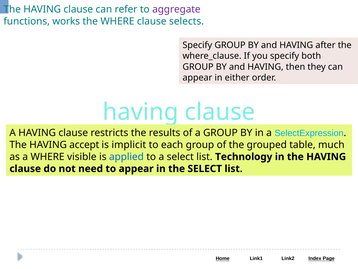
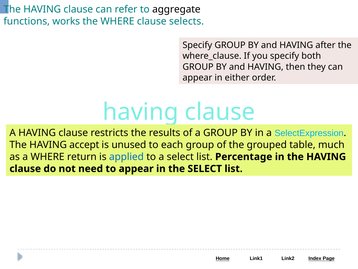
aggregate colour: purple -> black
implicit: implicit -> unused
visible: visible -> return
Technology: Technology -> Percentage
